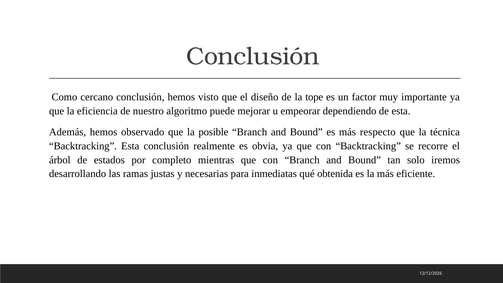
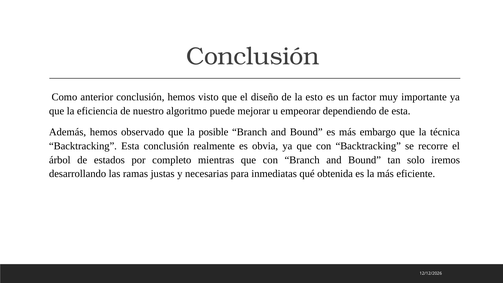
cercano: cercano -> anterior
tope: tope -> esto
respecto: respecto -> embargo
